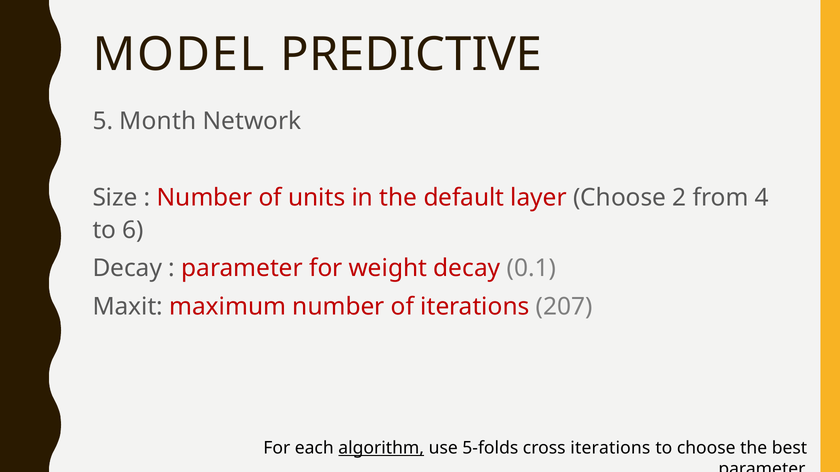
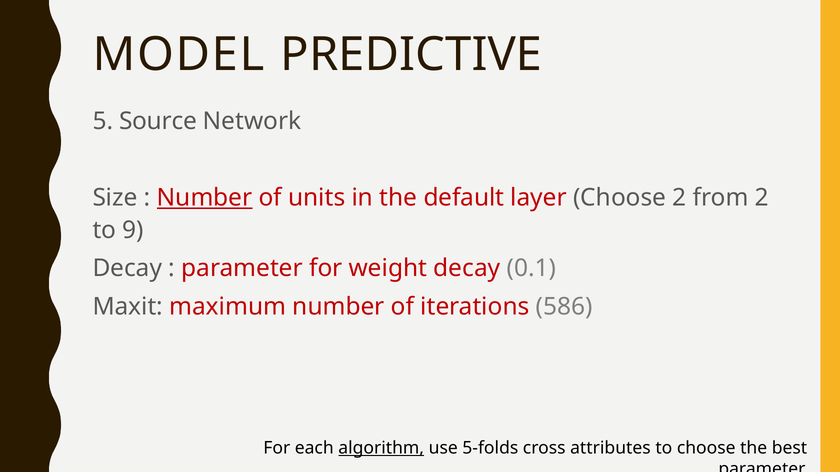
Month: Month -> Source
Number at (205, 198) underline: none -> present
from 4: 4 -> 2
6: 6 -> 9
207: 207 -> 586
cross iterations: iterations -> attributes
